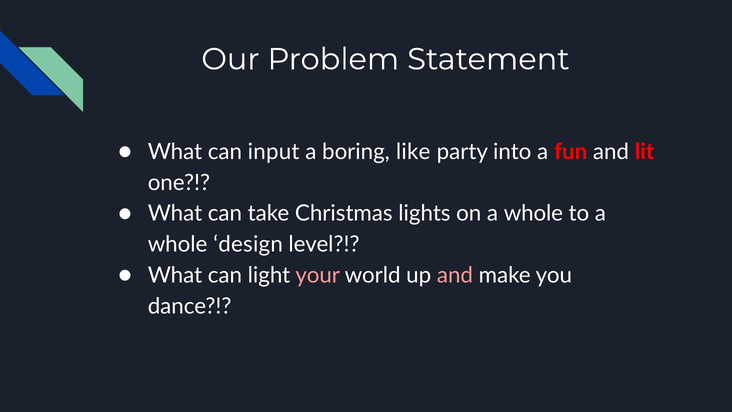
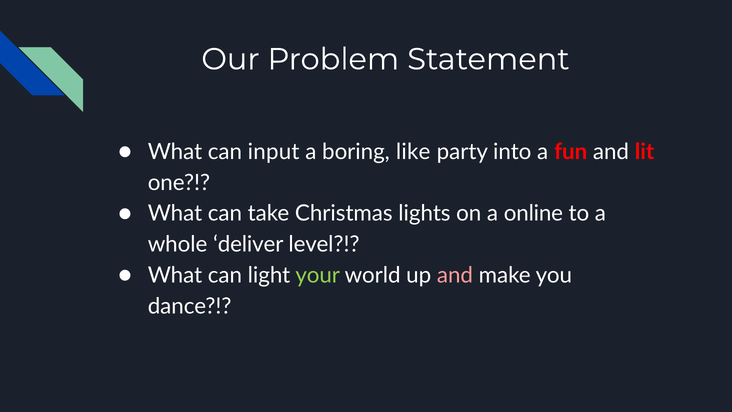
on a whole: whole -> online
design: design -> deliver
your colour: pink -> light green
